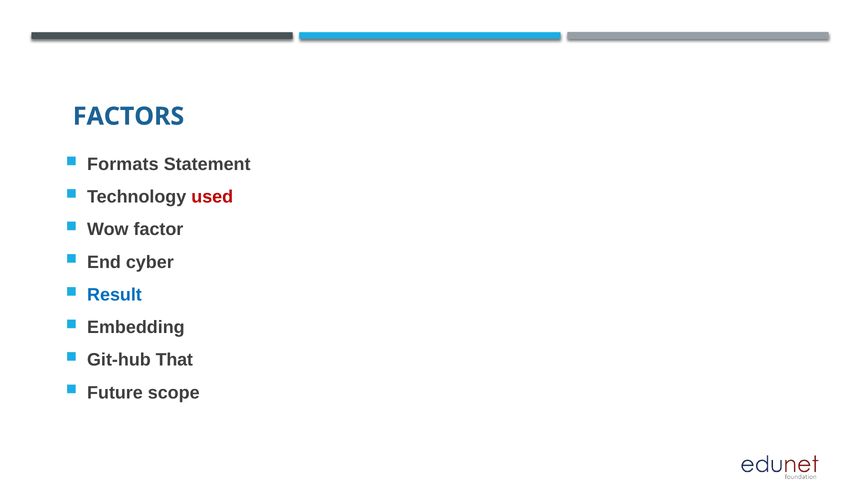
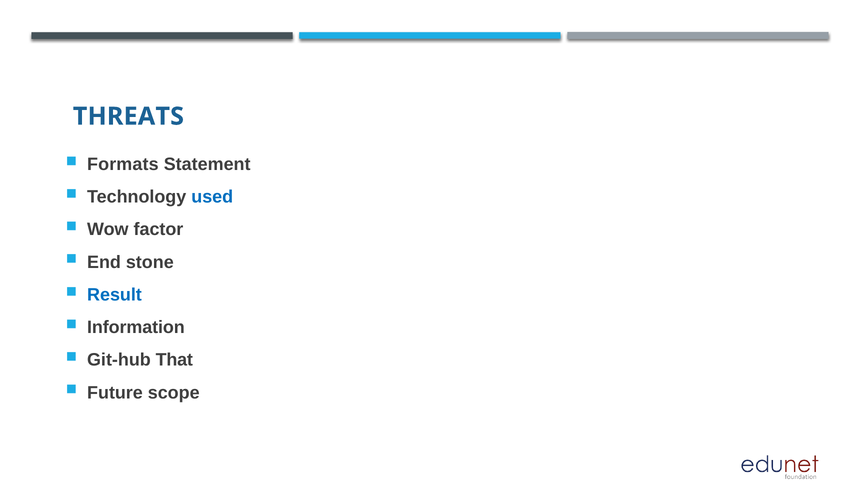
FACTORS: FACTORS -> THREATS
used colour: red -> blue
cyber: cyber -> stone
Embedding: Embedding -> Information
